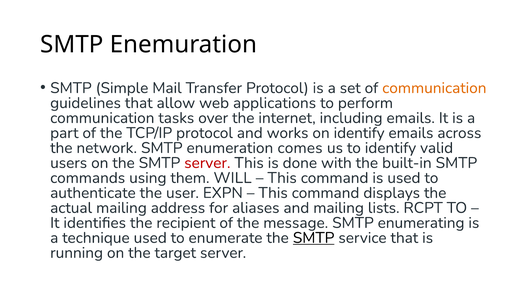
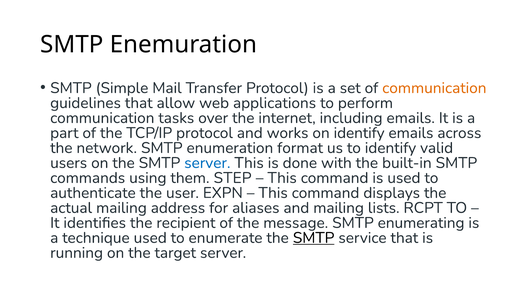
comes: comes -> format
server at (207, 163) colour: red -> blue
WILL: WILL -> STEP
